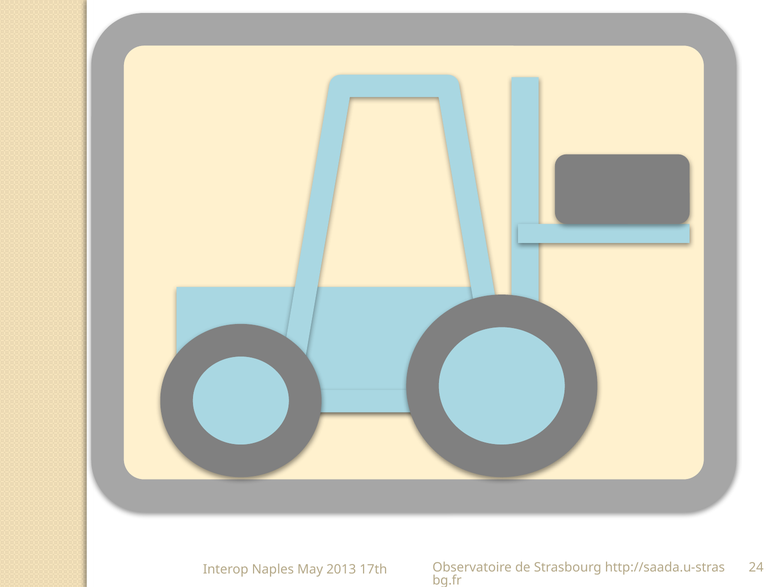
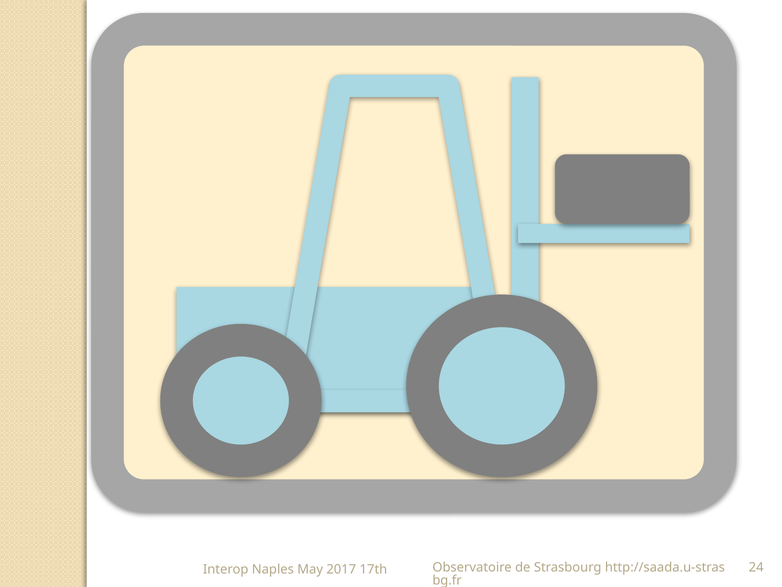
2013: 2013 -> 2017
